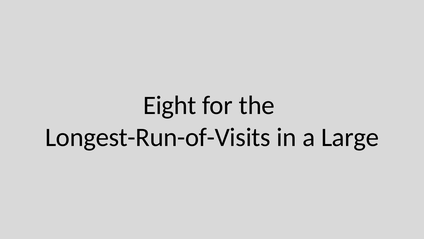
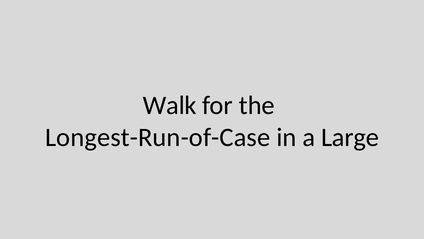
Eight: Eight -> Walk
Longest-Run-of-Visits: Longest-Run-of-Visits -> Longest-Run-of-Case
